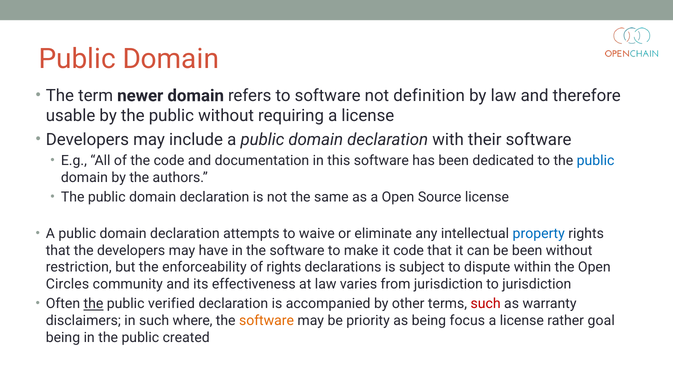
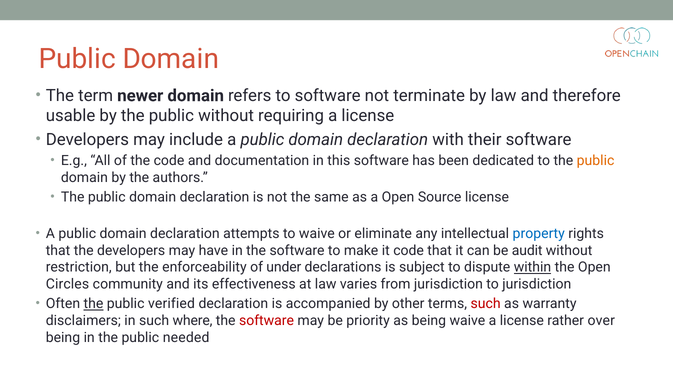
definition: definition -> terminate
public at (596, 160) colour: blue -> orange
be been: been -> audit
of rights: rights -> under
within underline: none -> present
software at (267, 320) colour: orange -> red
being focus: focus -> waive
goal: goal -> over
created: created -> needed
